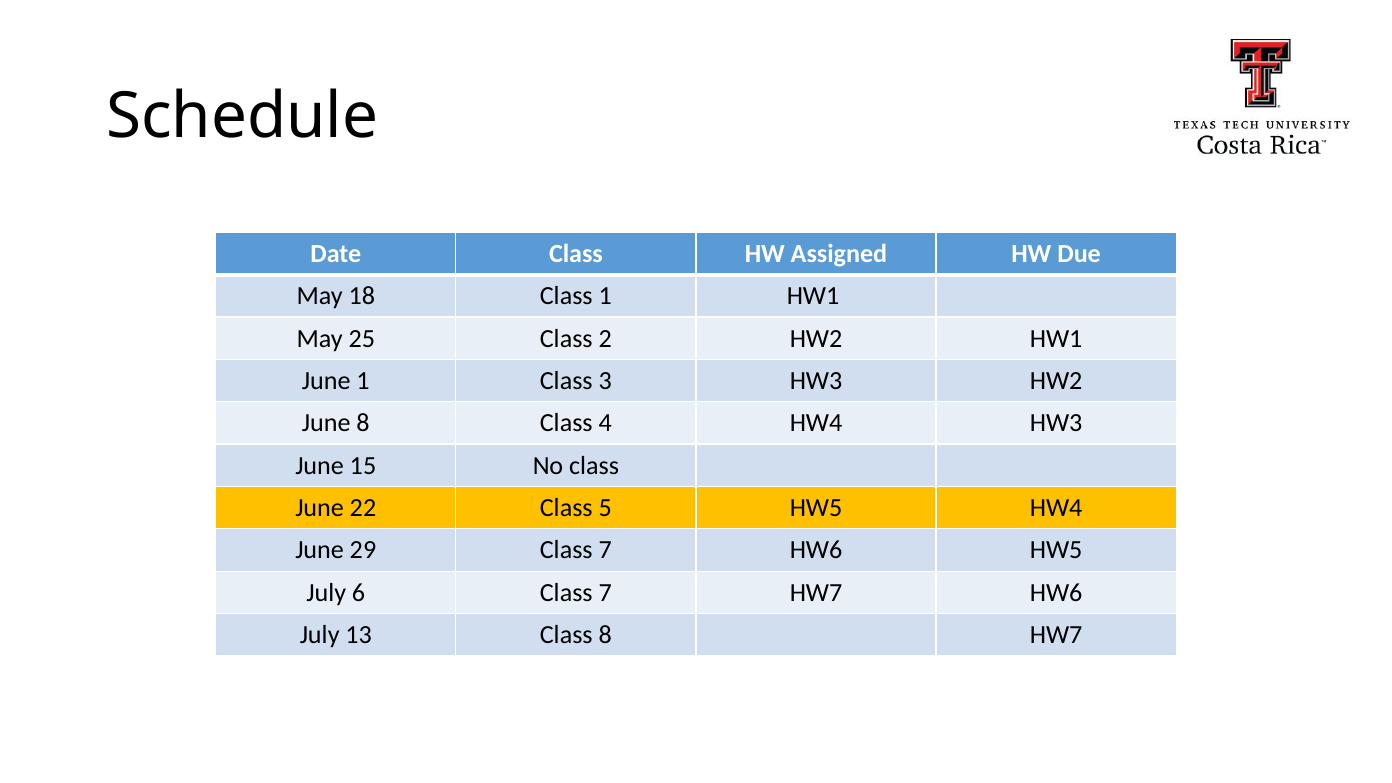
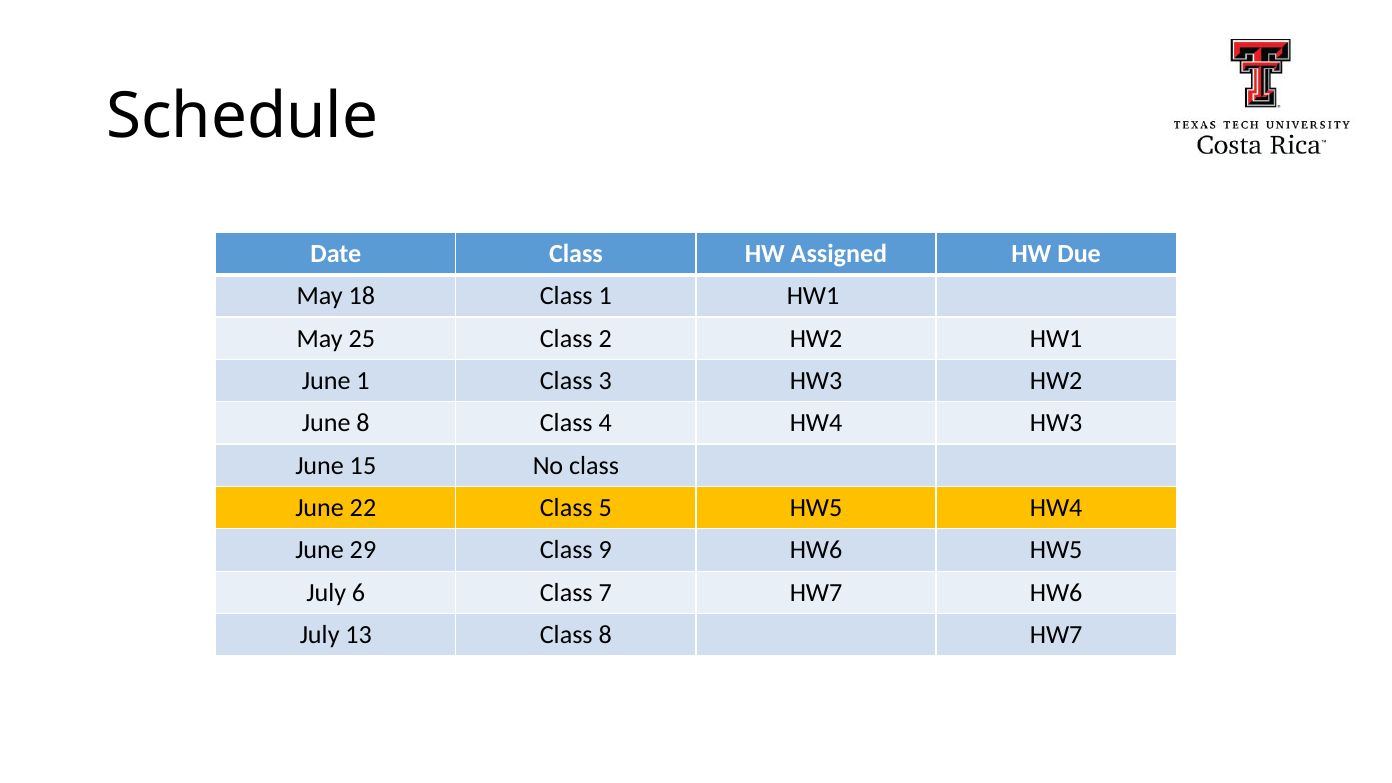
29 Class 7: 7 -> 9
